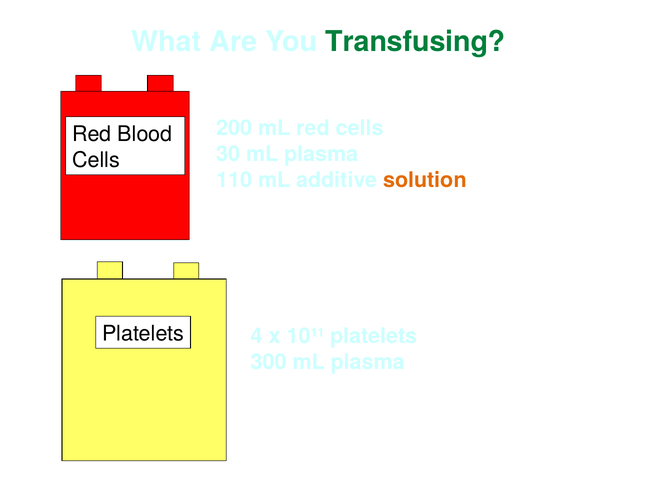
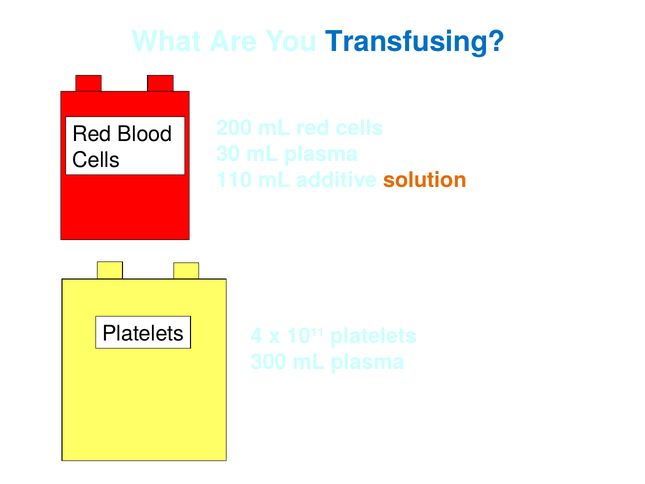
Transfusing colour: green -> blue
